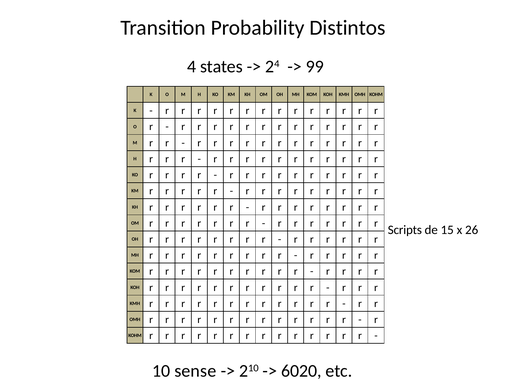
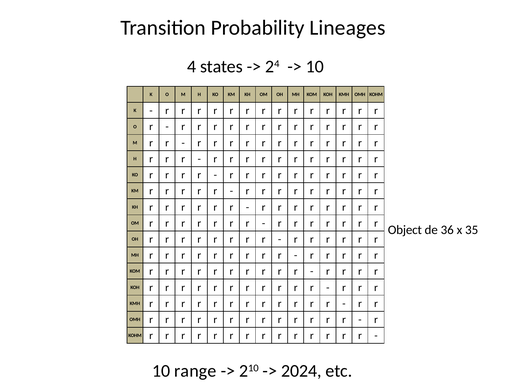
Distintos: Distintos -> Lineages
99 at (315, 67): 99 -> 10
Scripts: Scripts -> Object
15: 15 -> 36
26: 26 -> 35
sense: sense -> range
6020: 6020 -> 2024
